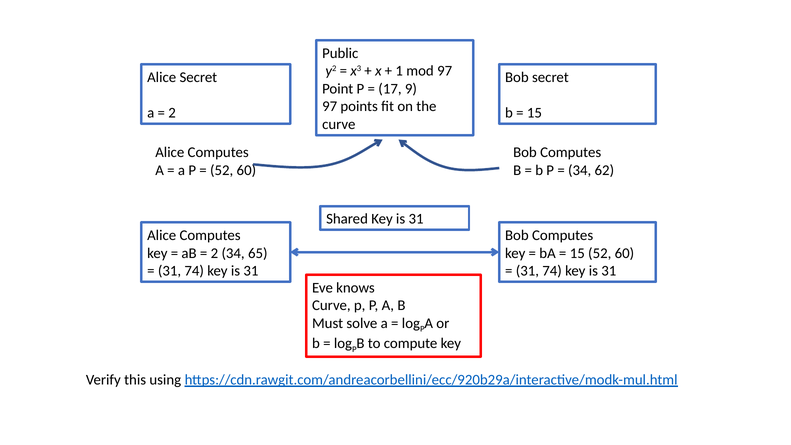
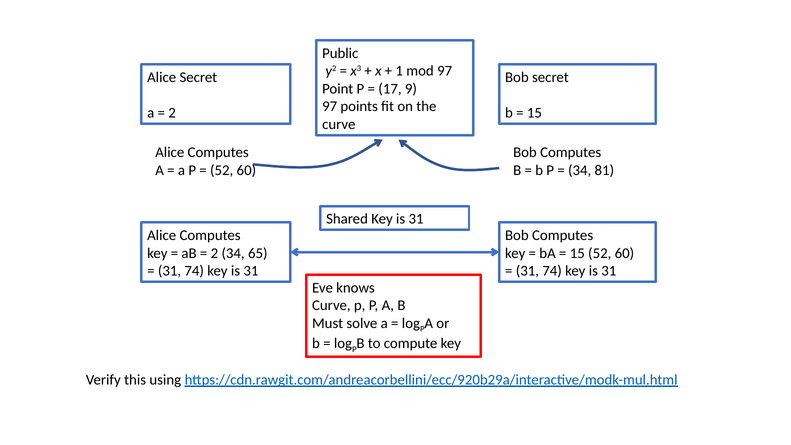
62: 62 -> 81
